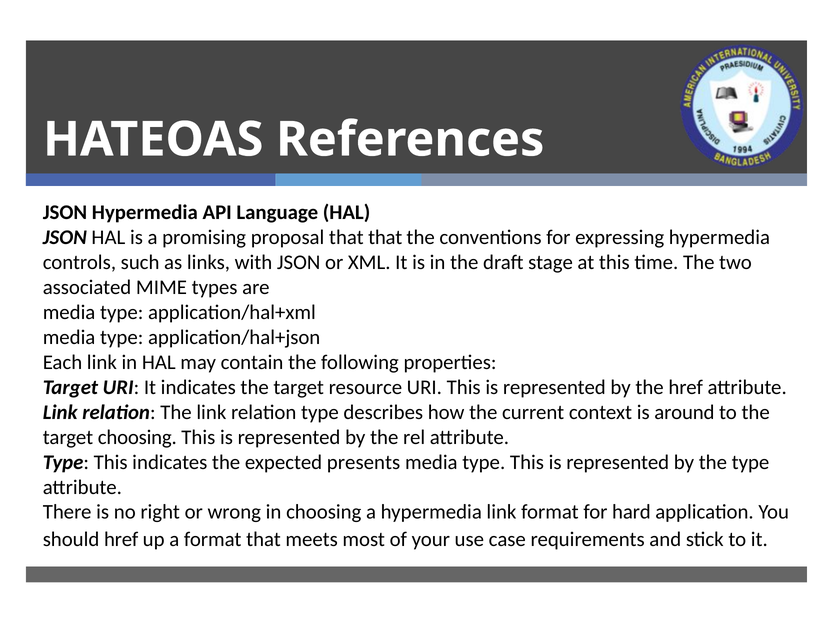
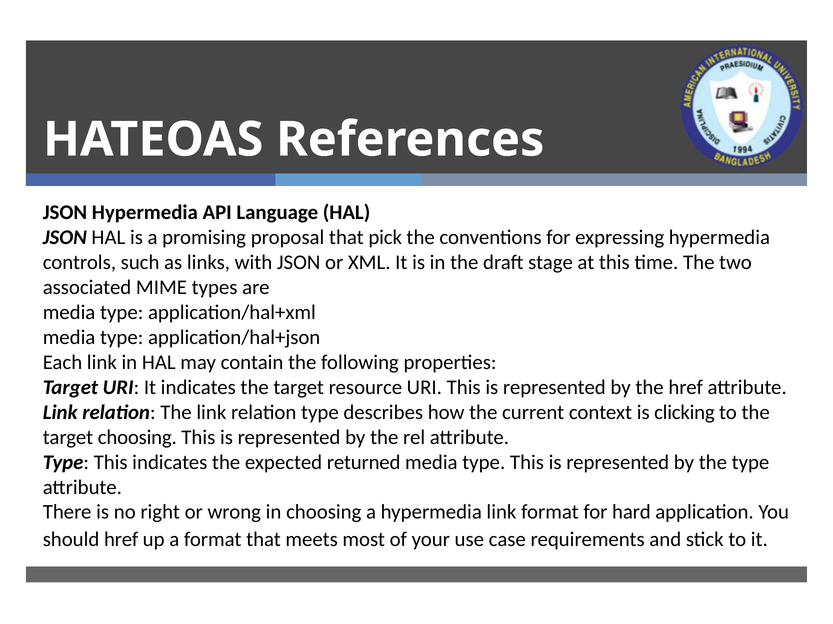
that that: that -> pick
around: around -> clicking
presents: presents -> returned
